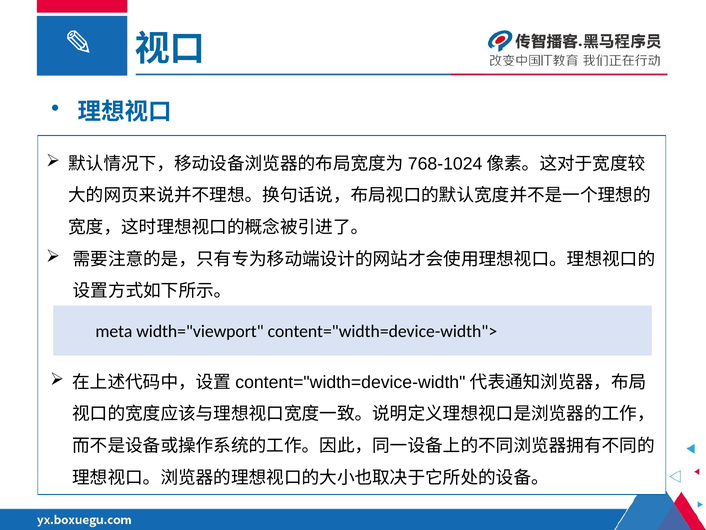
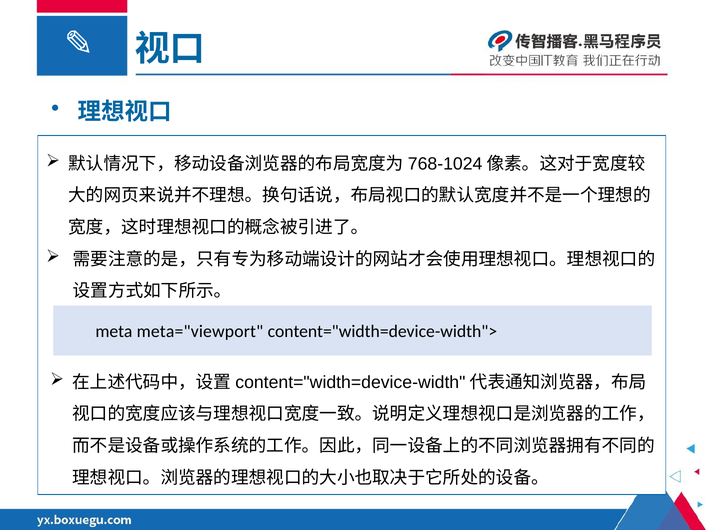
width="viewport: width="viewport -> meta="viewport
